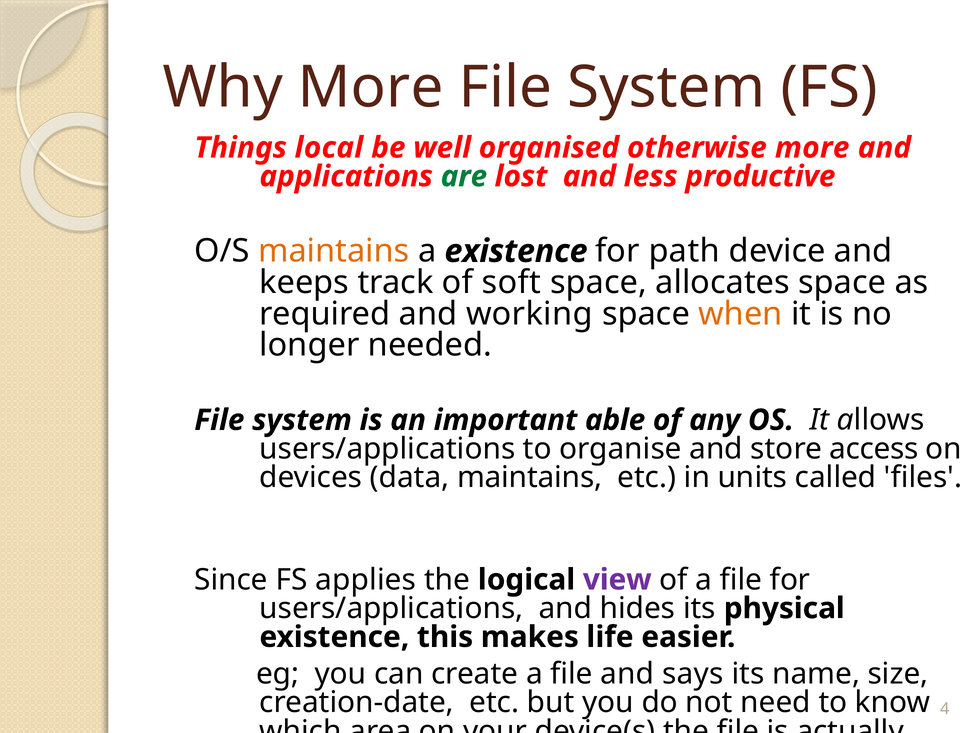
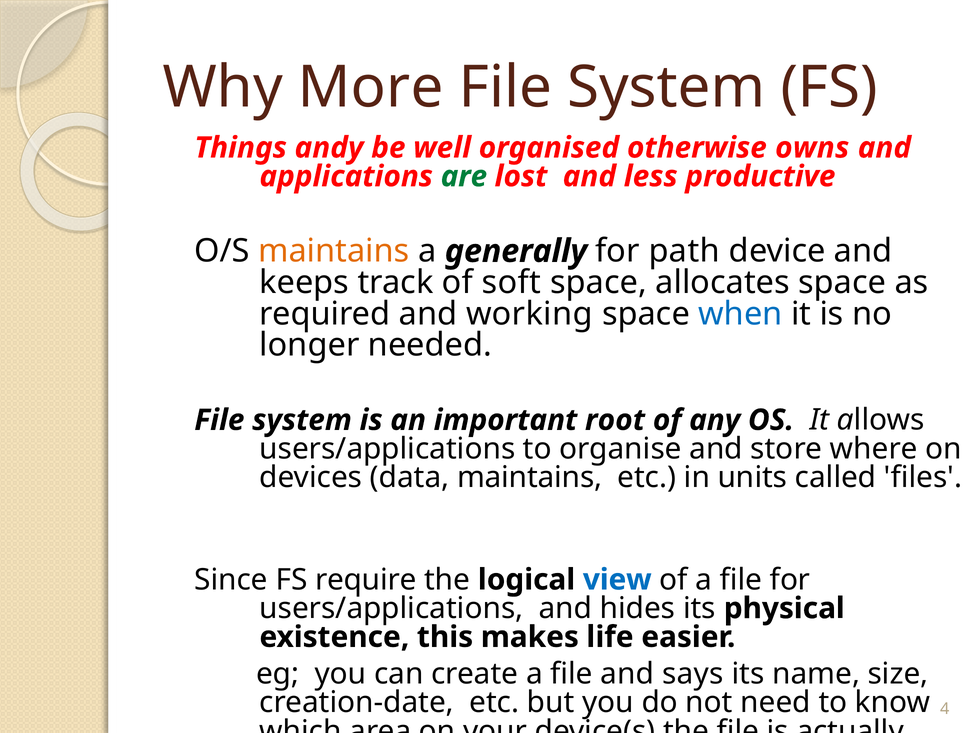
local: local -> andy
otherwise more: more -> owns
a existence: existence -> generally
when colour: orange -> blue
able: able -> root
access: access -> where
applies: applies -> require
view colour: purple -> blue
